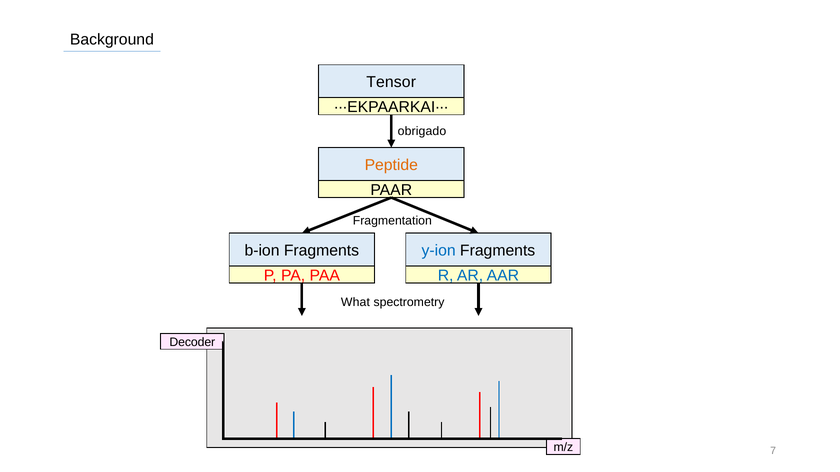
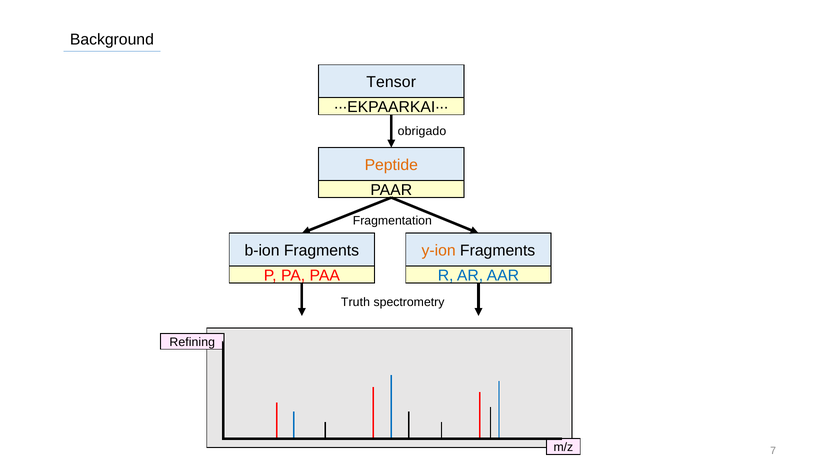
y-ion colour: blue -> orange
What: What -> Truth
Decoder: Decoder -> Refining
